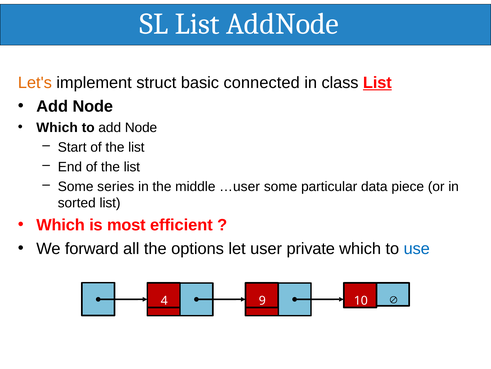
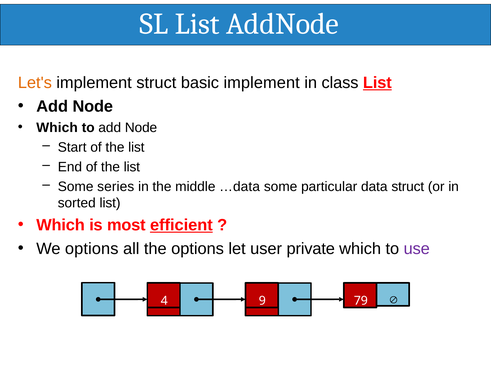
basic connected: connected -> implement
…user: …user -> …data
data piece: piece -> struct
efficient underline: none -> present
We forward: forward -> options
use colour: blue -> purple
10: 10 -> 79
